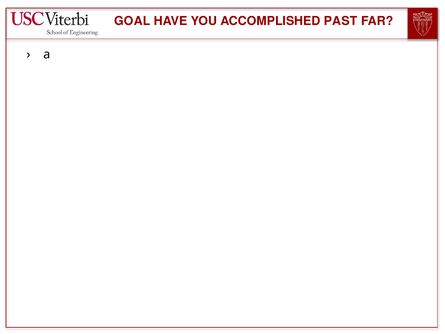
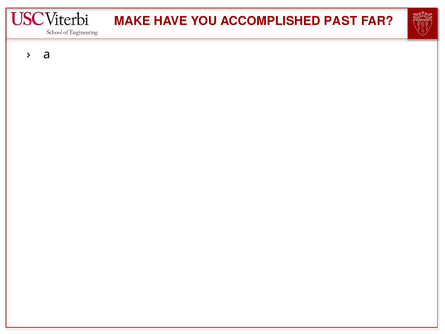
GOAL: GOAL -> MAKE
